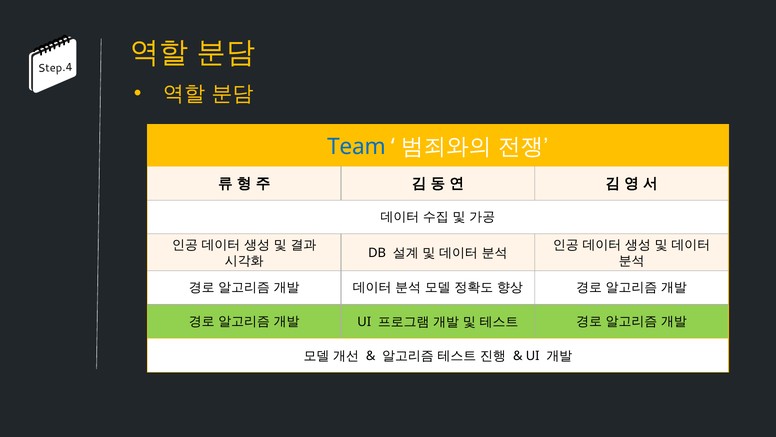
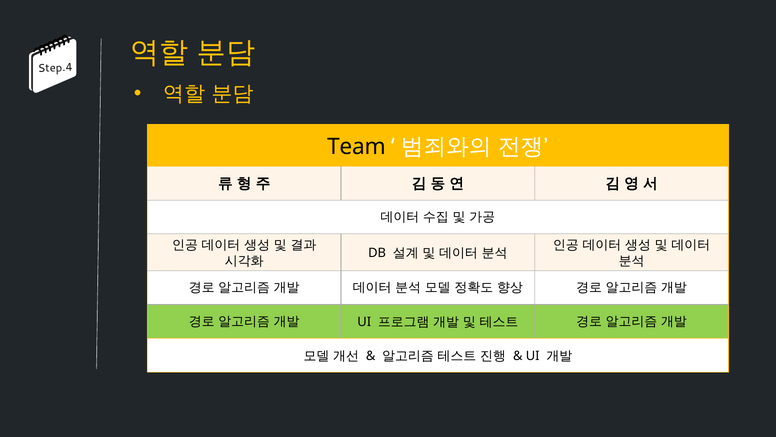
Team colour: blue -> black
